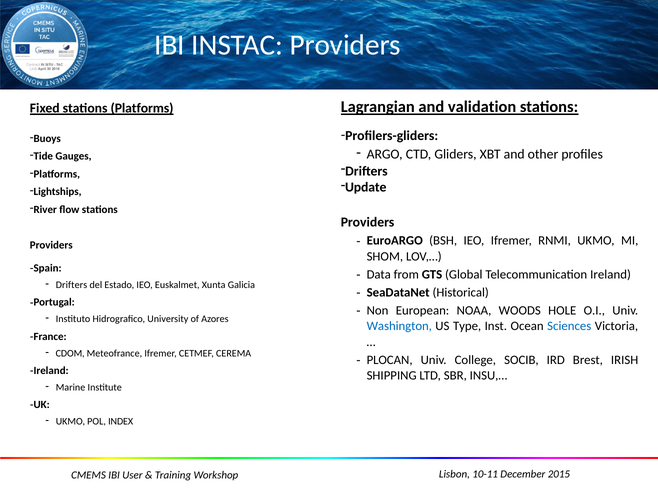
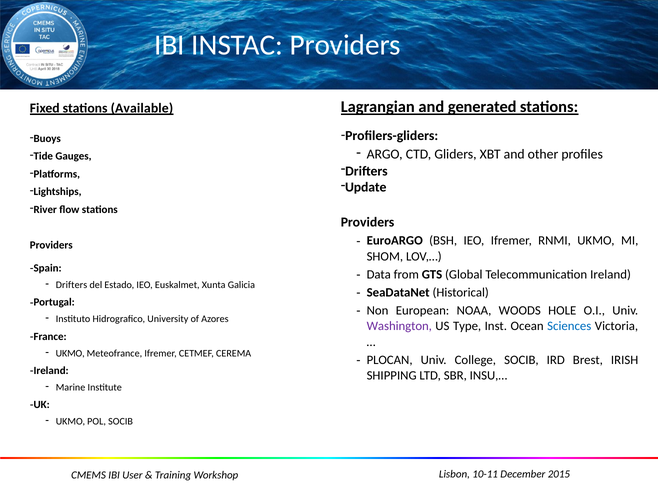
validation: validation -> generated
stations Platforms: Platforms -> Available
Washington colour: blue -> purple
CDOM at (70, 354): CDOM -> UKMO
POL INDEX: INDEX -> SOCIB
